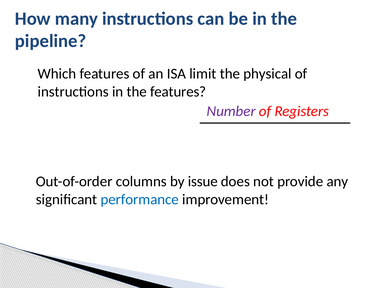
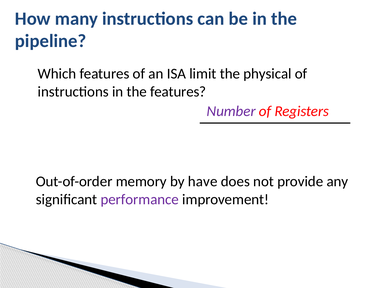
columns: columns -> memory
issue: issue -> have
performance colour: blue -> purple
